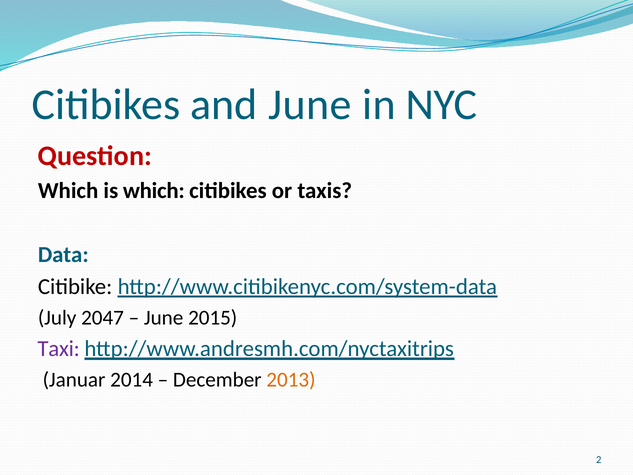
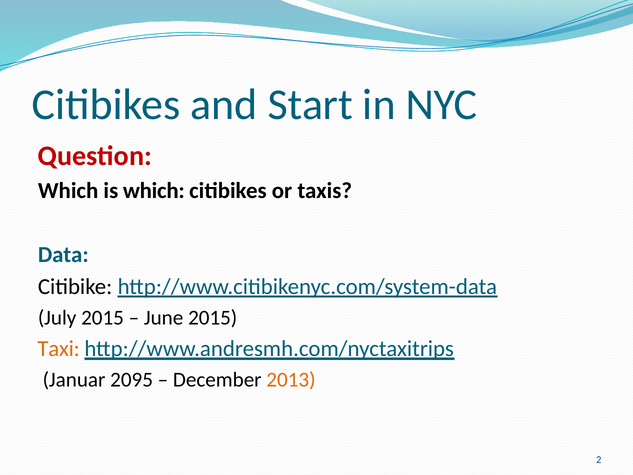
and June: June -> Start
July 2047: 2047 -> 2015
Taxi colour: purple -> orange
2014: 2014 -> 2095
